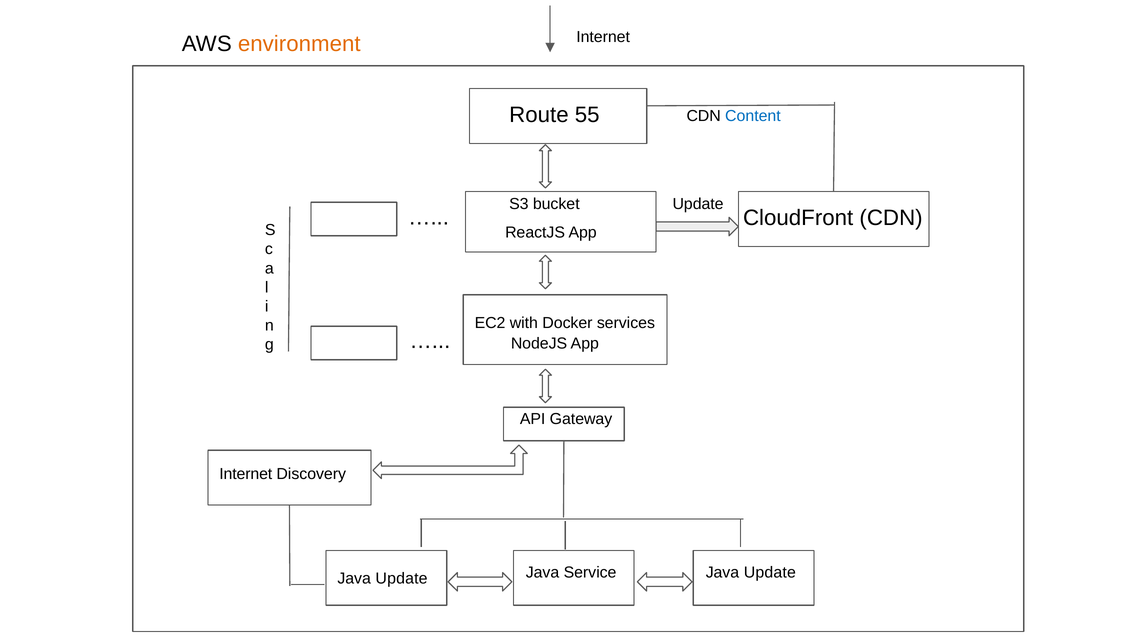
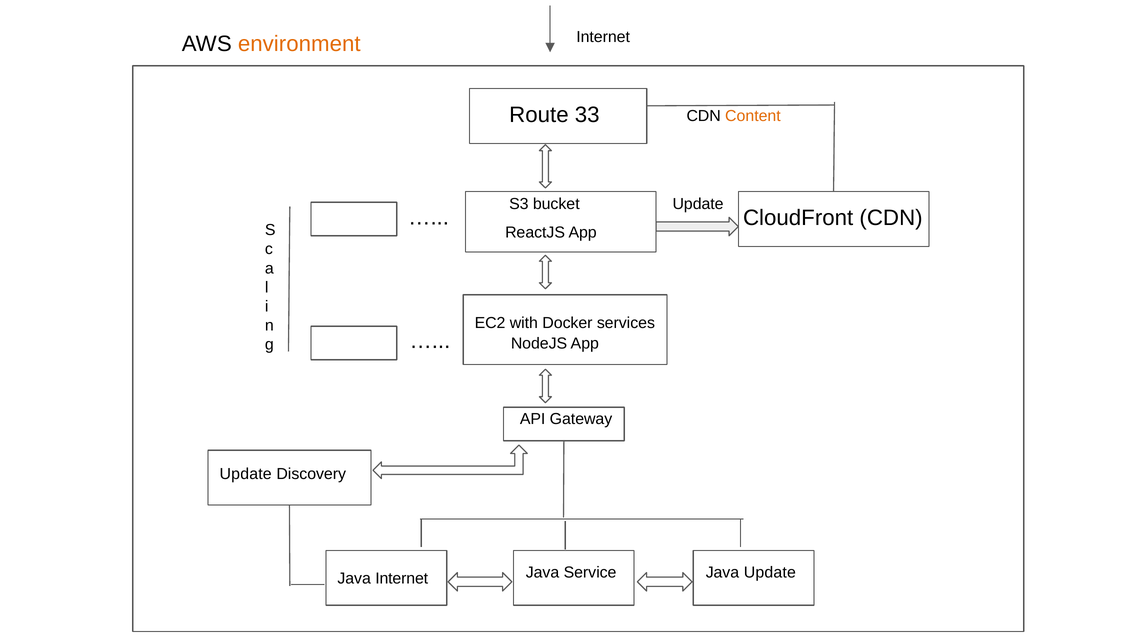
55: 55 -> 33
Content colour: blue -> orange
Internet at (246, 474): Internet -> Update
Update at (402, 578): Update -> Internet
